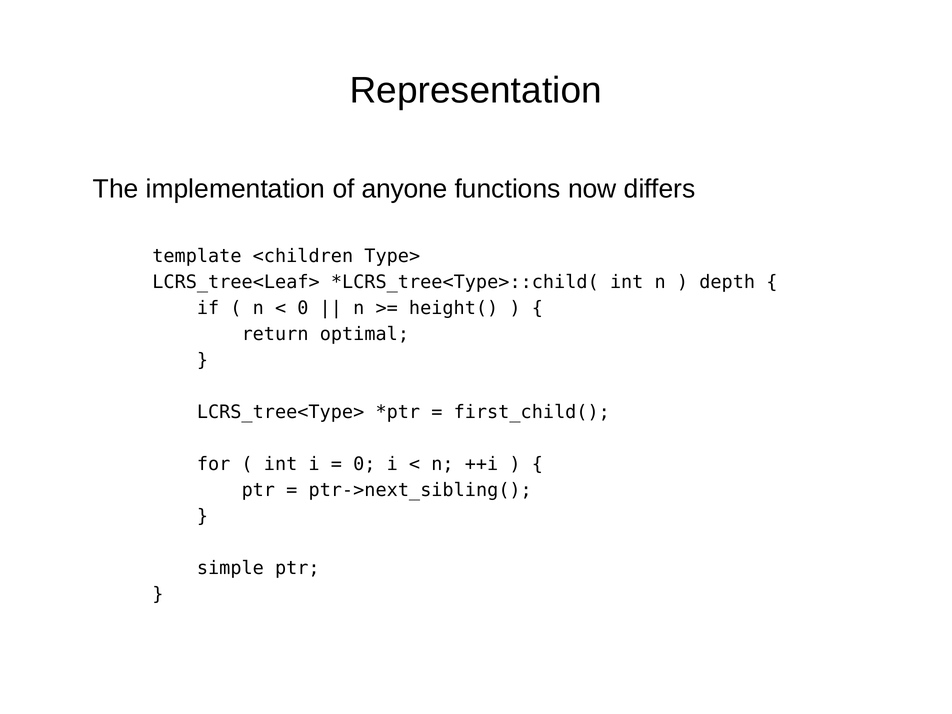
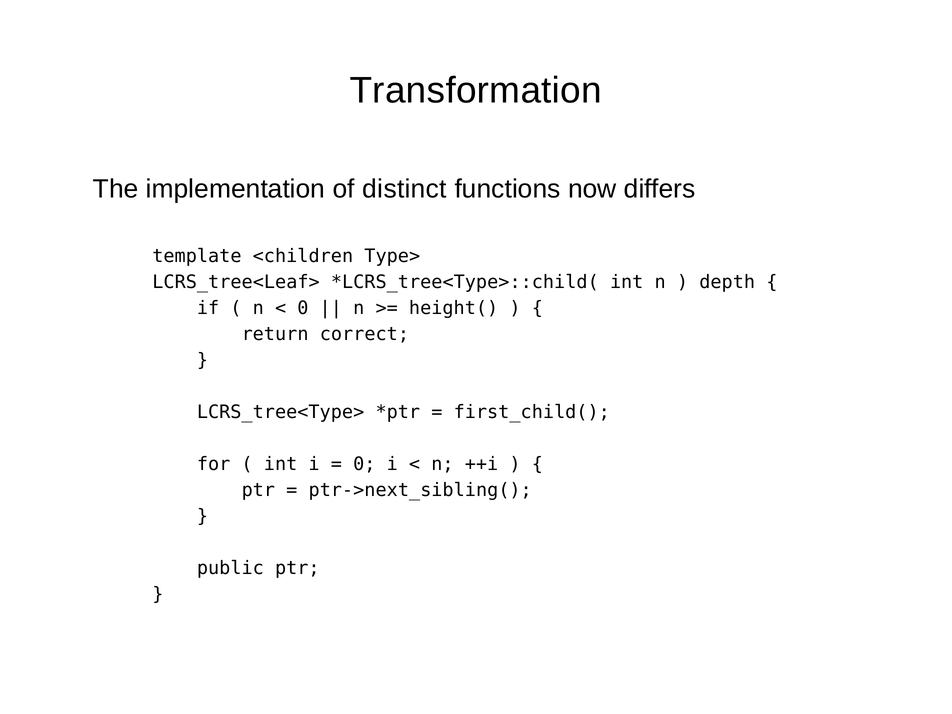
Representation: Representation -> Transformation
anyone: anyone -> distinct
optimal: optimal -> correct
simple: simple -> public
